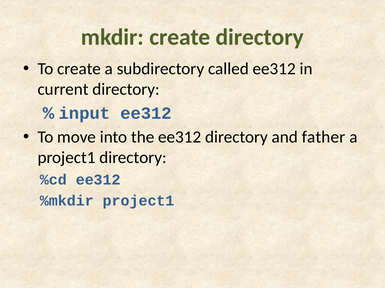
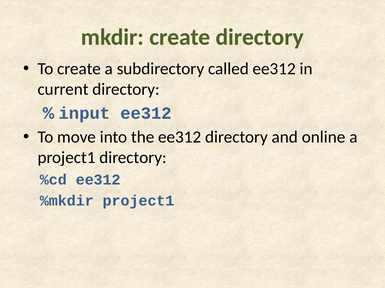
father: father -> online
